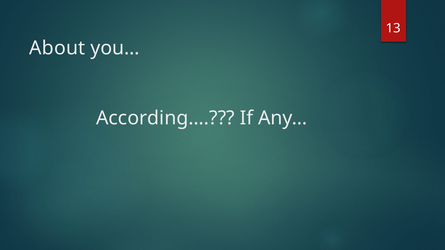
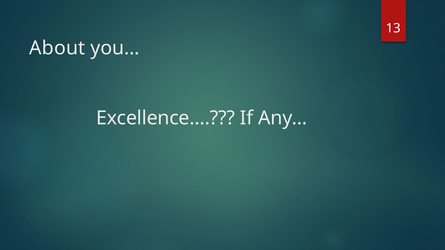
According…: According… -> Excellence…
